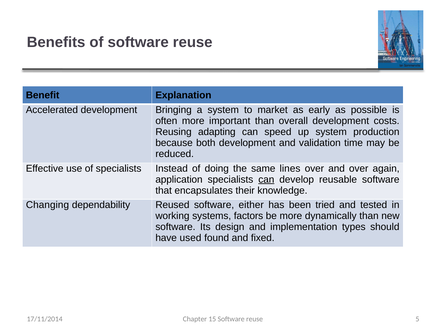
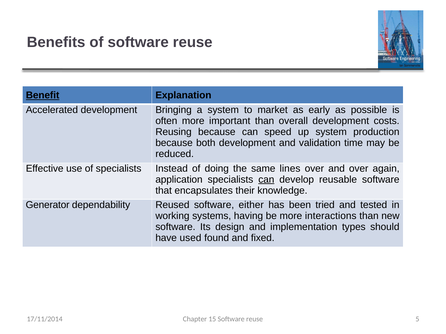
Benefit underline: none -> present
Reusing adapting: adapting -> because
Changing: Changing -> Generator
factors: factors -> having
dynamically: dynamically -> interactions
